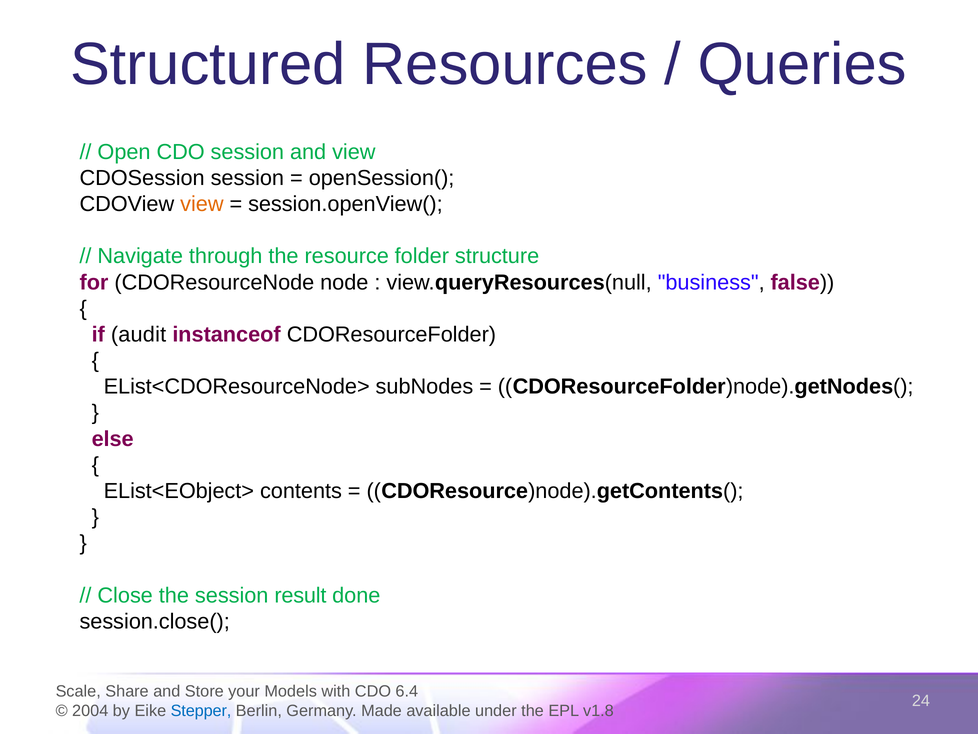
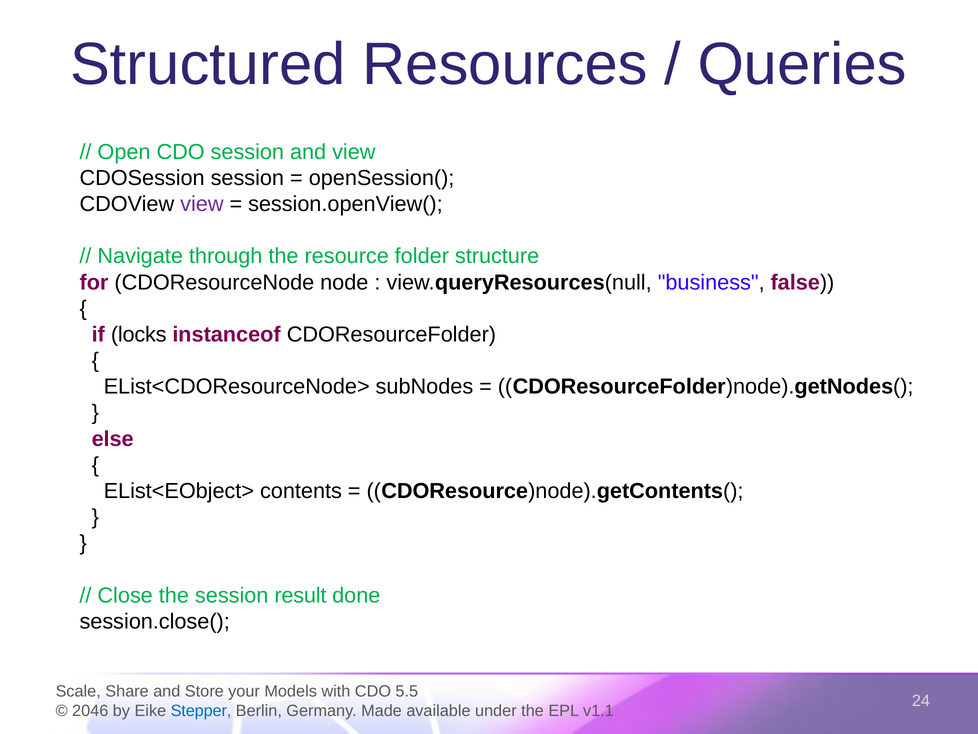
view at (202, 204) colour: orange -> purple
audit: audit -> locks
6.4: 6.4 -> 5.5
2004: 2004 -> 2046
v1.8: v1.8 -> v1.1
